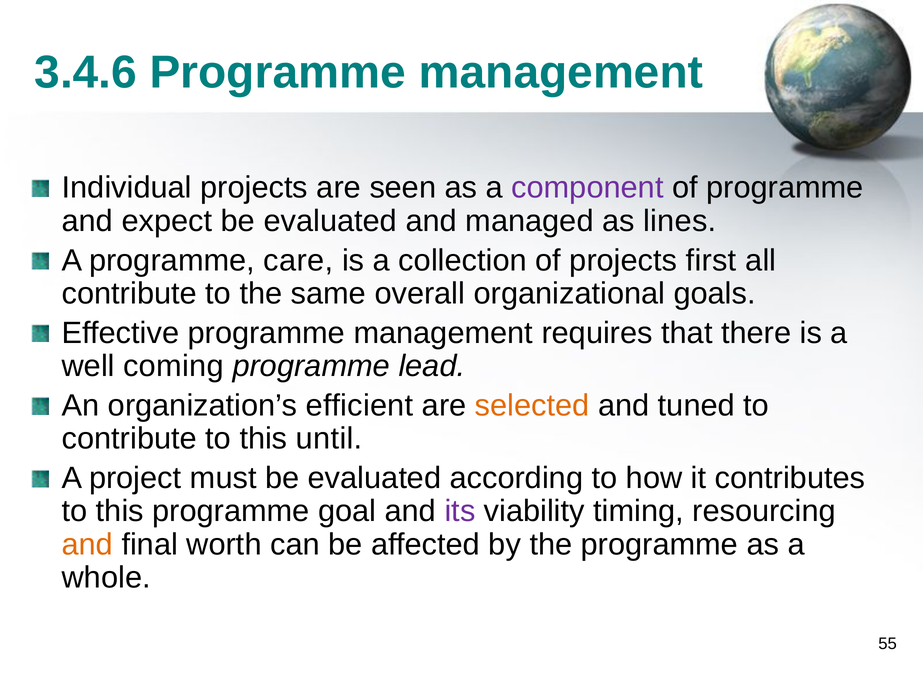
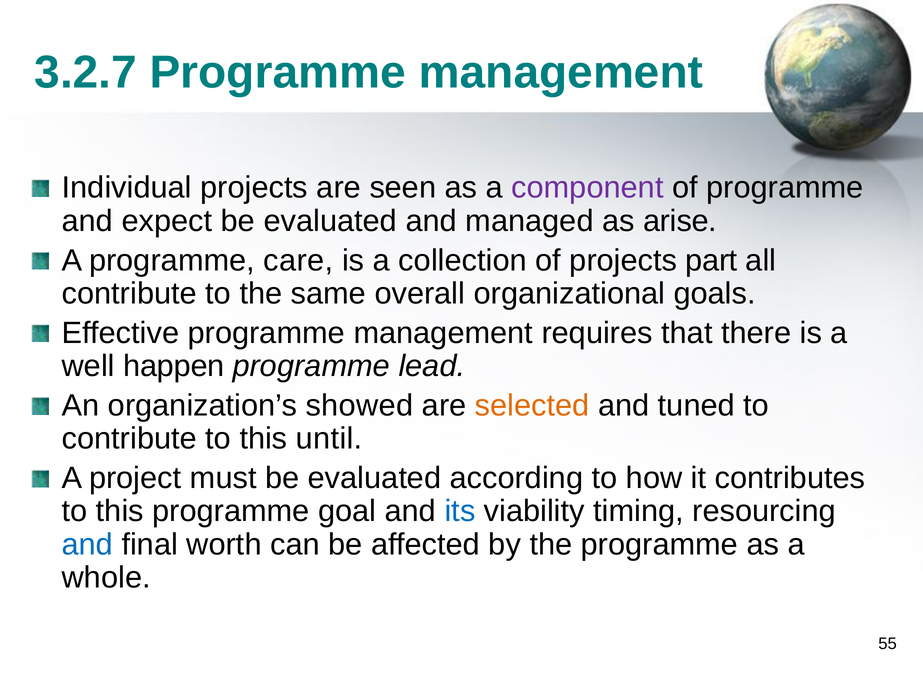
3.4.6: 3.4.6 -> 3.2.7
lines: lines -> arise
first: first -> part
coming: coming -> happen
efficient: efficient -> showed
its colour: purple -> blue
and at (87, 545) colour: orange -> blue
